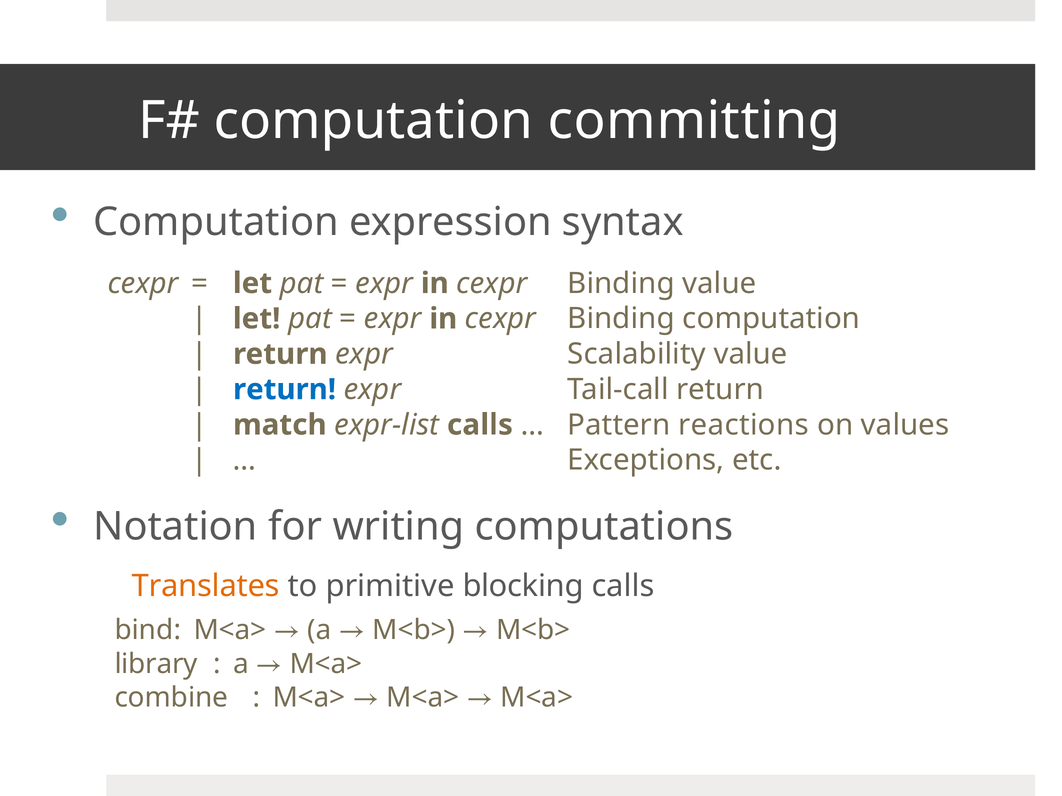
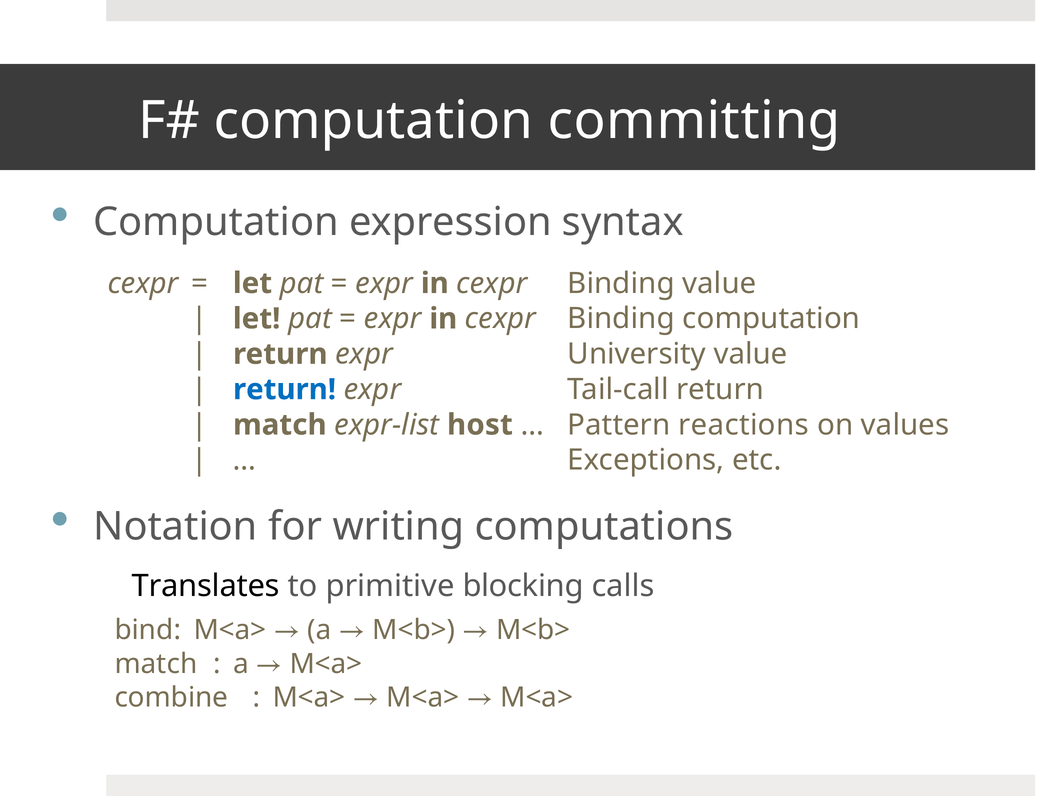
Scalability: Scalability -> University
expr-list calls: calls -> host
Translates colour: orange -> black
library at (156, 664): library -> match
